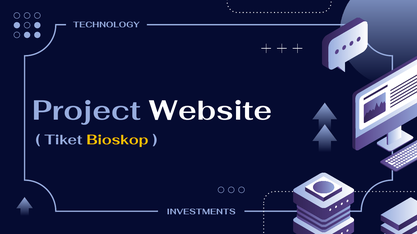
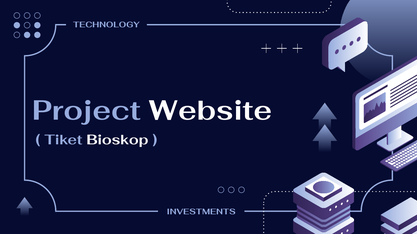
Bioskop colour: yellow -> white
